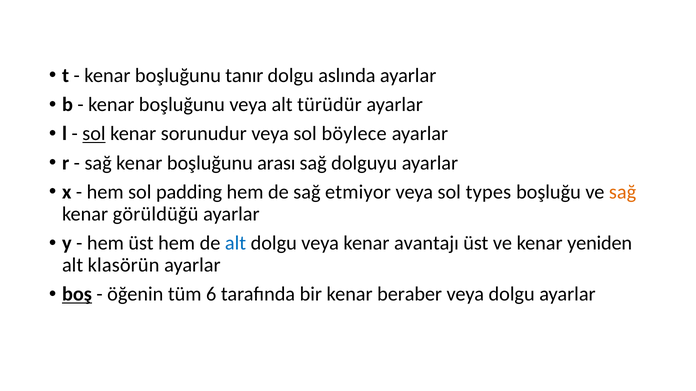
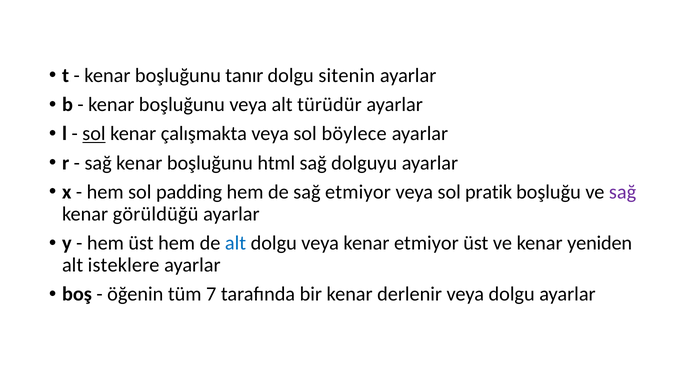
aslında: aslında -> sitenin
sorunudur: sorunudur -> çalışmakta
arası: arası -> html
types: types -> pratik
sağ at (623, 192) colour: orange -> purple
kenar avantajı: avantajı -> etmiyor
klasörün: klasörün -> isteklere
boş underline: present -> none
6: 6 -> 7
beraber: beraber -> derlenir
